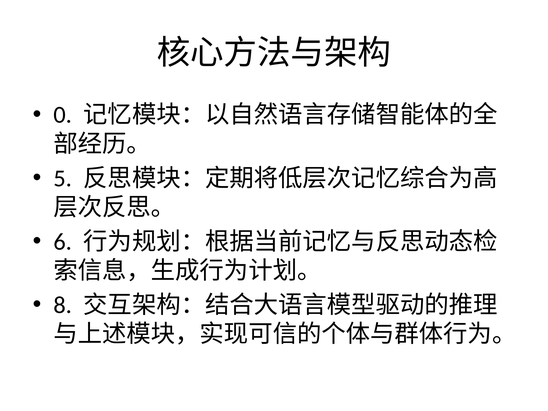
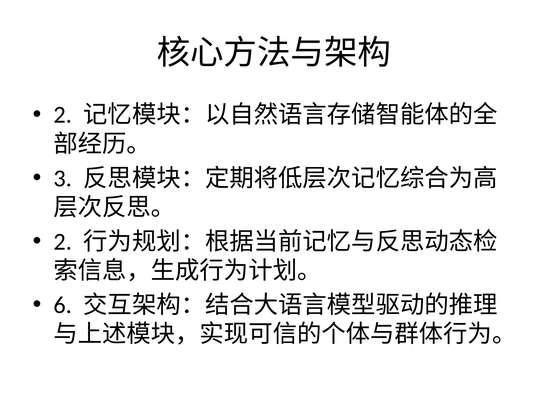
0 at (63, 115): 0 -> 2
5: 5 -> 3
6 at (63, 242): 6 -> 2
8: 8 -> 6
